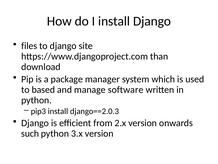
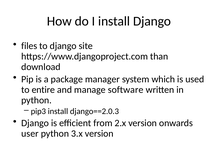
based: based -> entire
such: such -> user
